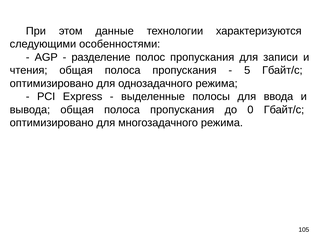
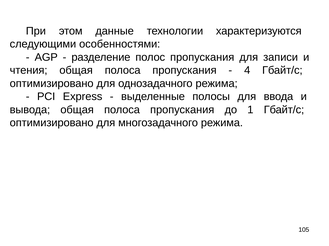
5: 5 -> 4
0: 0 -> 1
